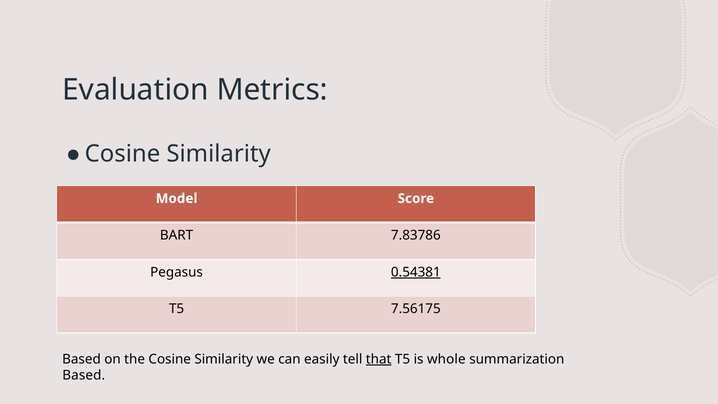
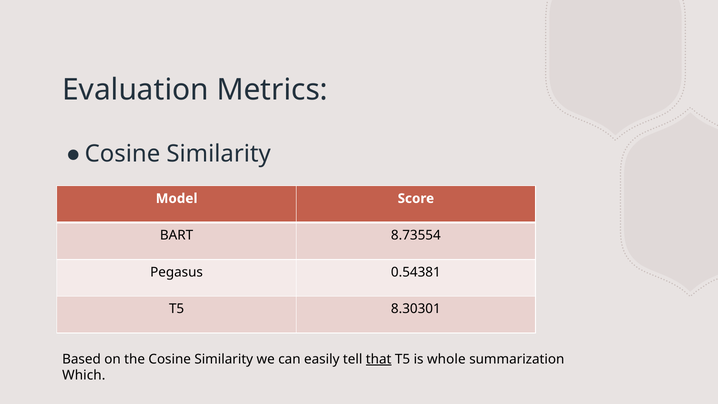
7.83786: 7.83786 -> 8.73554
0.54381 underline: present -> none
7.56175: 7.56175 -> 8.30301
Based at (84, 375): Based -> Which
